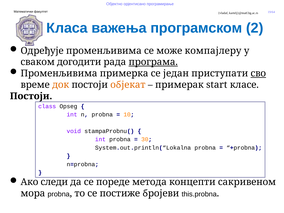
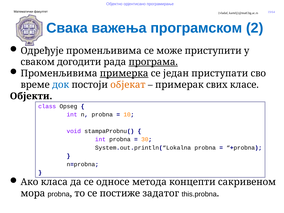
Класа: Класа -> Свака
компајлеру: компајлеру -> приступити
примерка underline: none -> present
сво underline: present -> none
док colour: orange -> blue
start: start -> свих
Постоји at (31, 96): Постоји -> Објекти
следи: следи -> класа
пореде: пореде -> односе
бројеви: бројеви -> задатог
